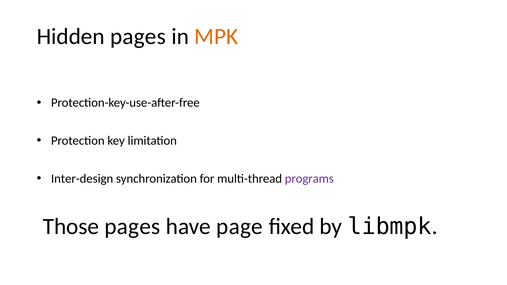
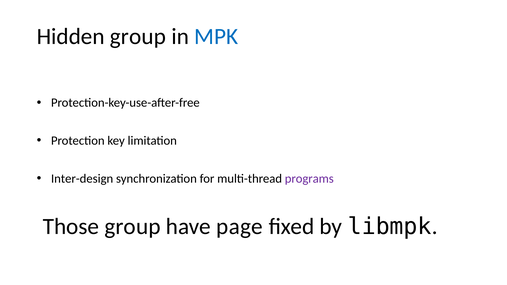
Hidden pages: pages -> group
MPK colour: orange -> blue
Those pages: pages -> group
